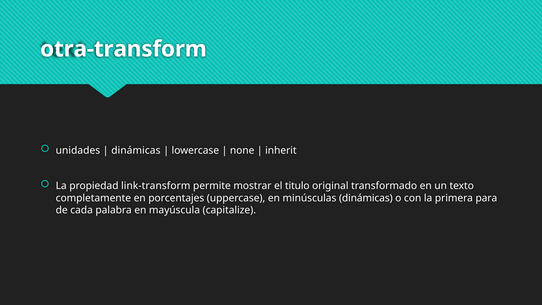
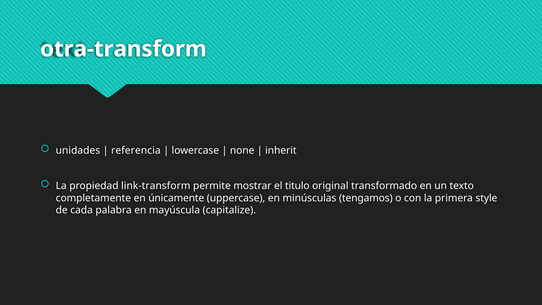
dinámicas at (136, 151): dinámicas -> referencia
porcentajes: porcentajes -> únicamente
minúsculas dinámicas: dinámicas -> tengamos
para: para -> style
